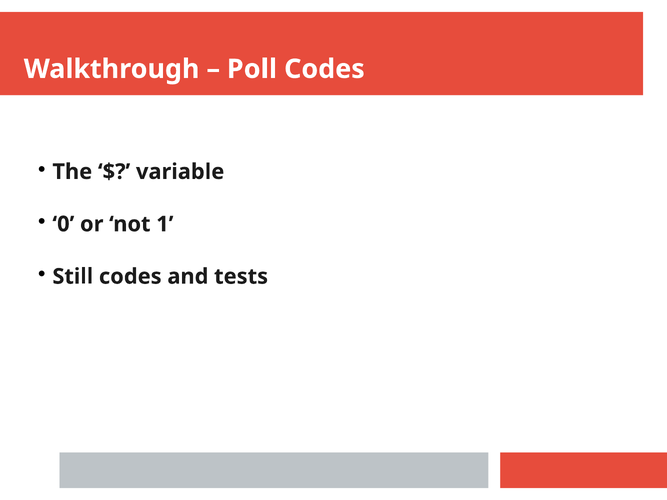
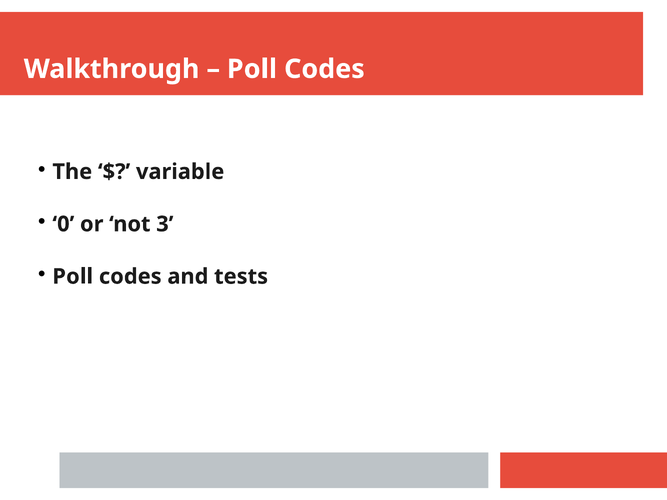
1: 1 -> 3
Still at (73, 277): Still -> Poll
